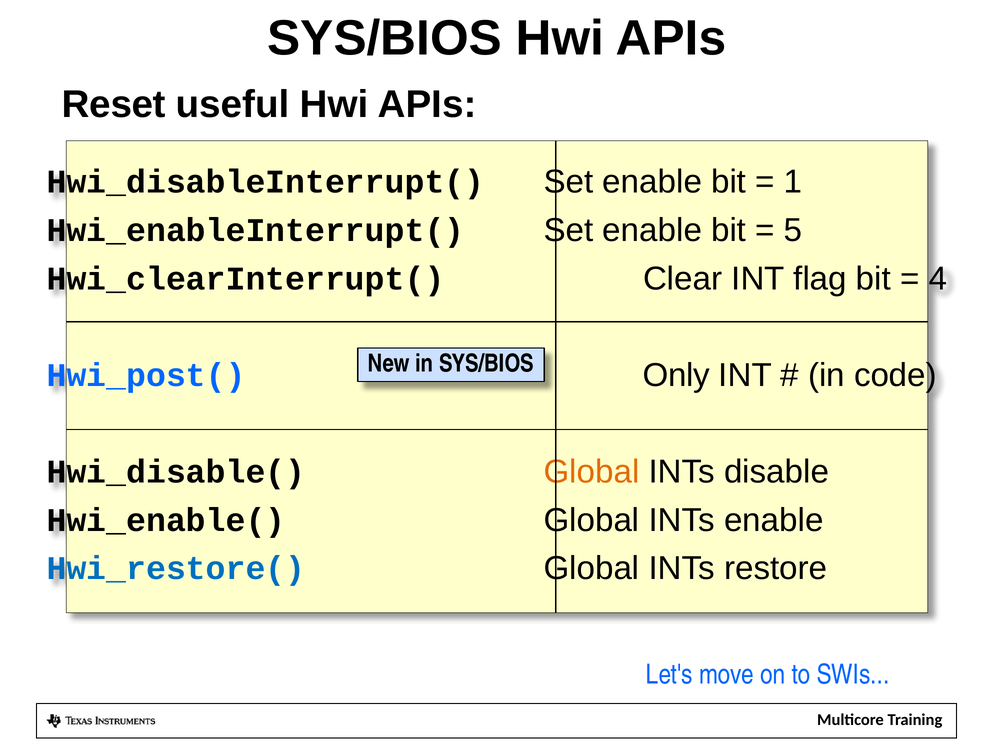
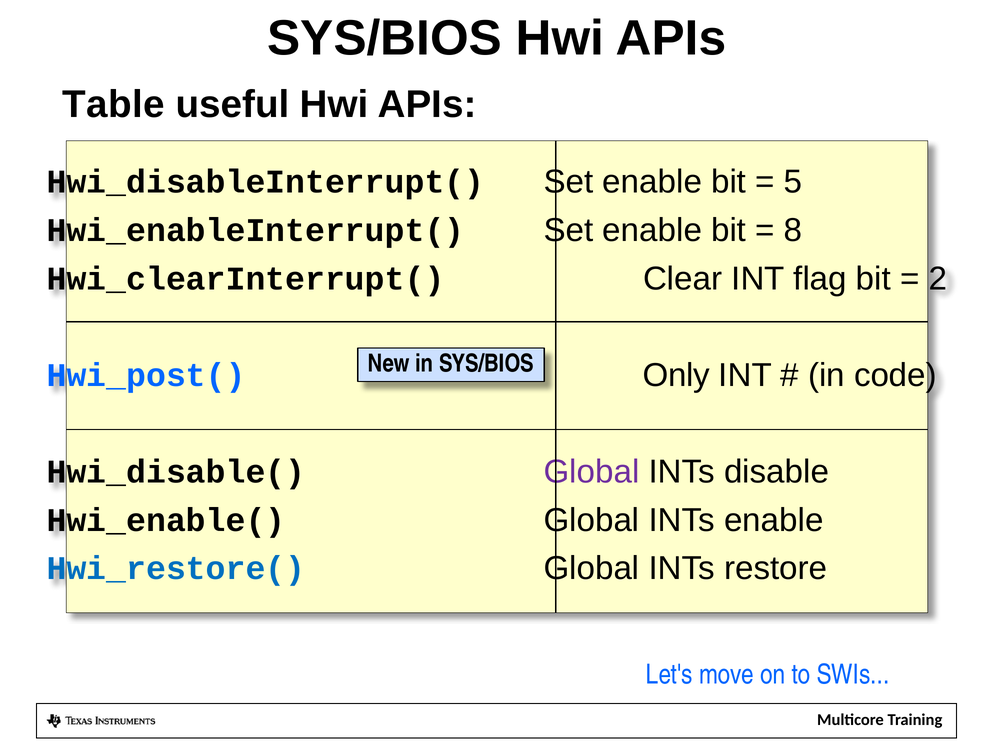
Reset: Reset -> Table
1: 1 -> 5
5: 5 -> 8
4: 4 -> 2
Global at (592, 472) colour: orange -> purple
